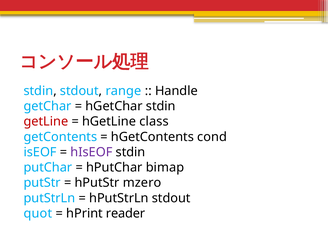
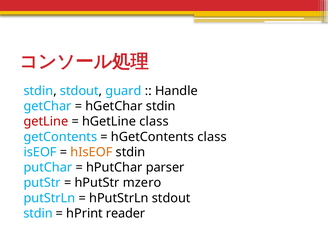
range: range -> guard
hGetContents cond: cond -> class
hIsEOF colour: purple -> orange
bimap: bimap -> parser
quot at (38, 213): quot -> stdin
